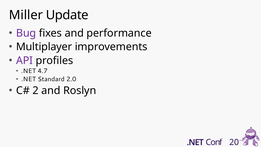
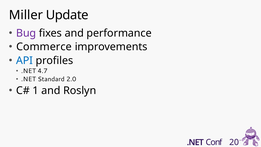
Multiplayer: Multiplayer -> Commerce
API colour: purple -> blue
2: 2 -> 1
